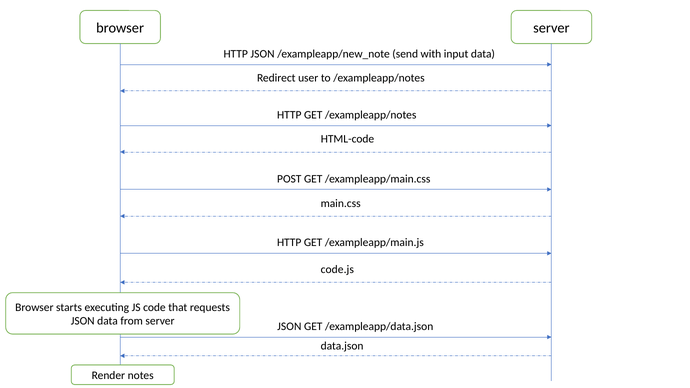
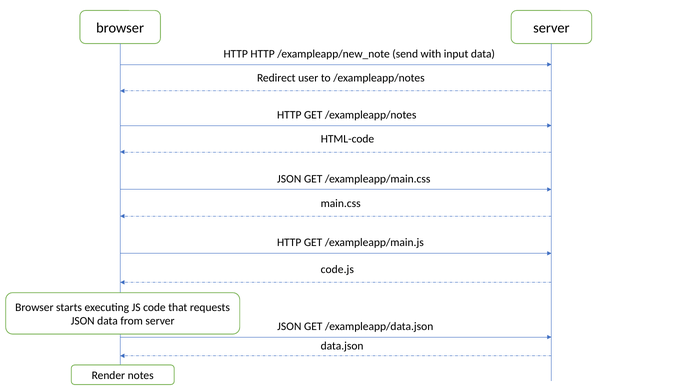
HTTP JSON: JSON -> HTTP
POST at (289, 179): POST -> JSON
